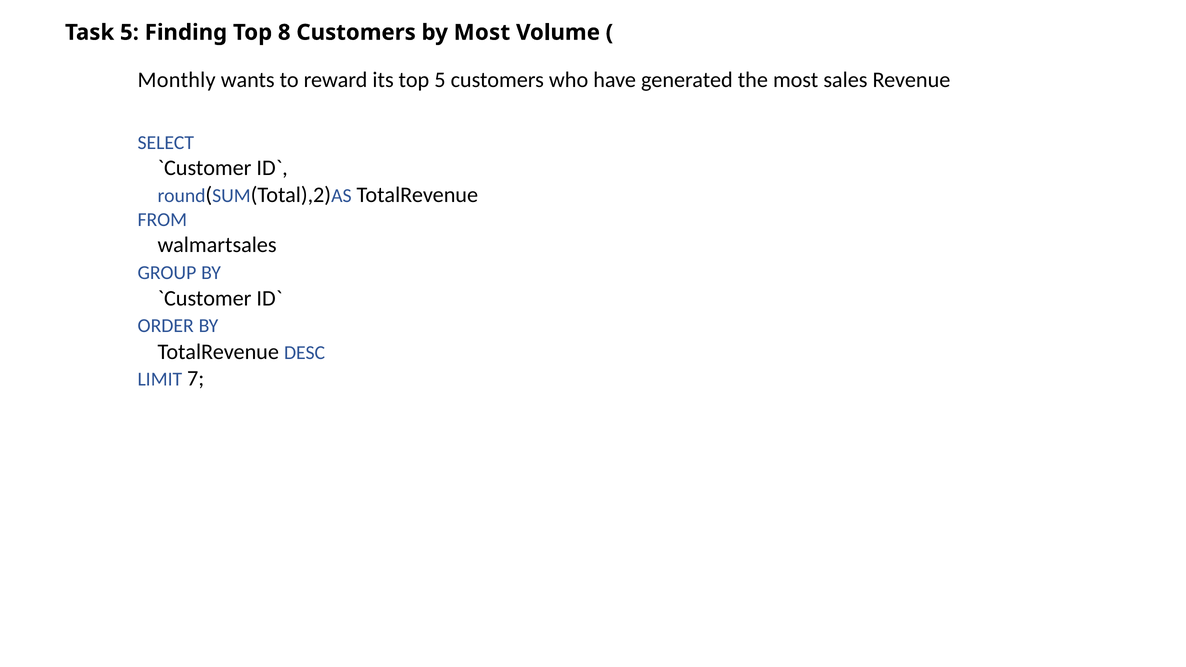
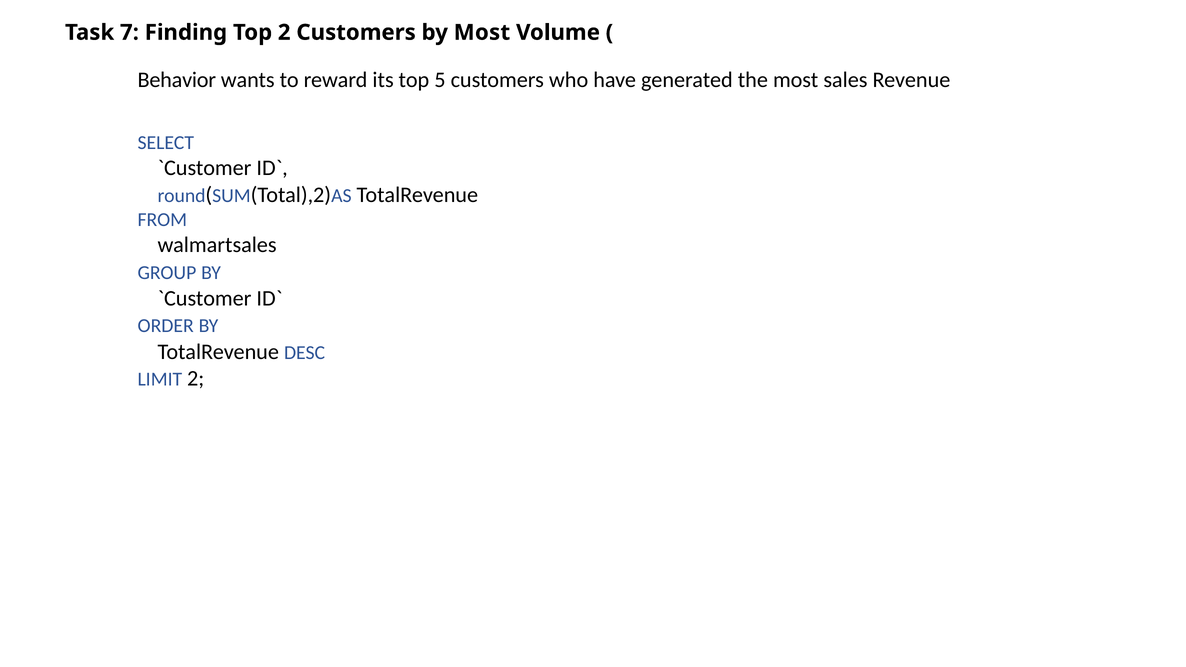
Task 5: 5 -> 7
Top 8: 8 -> 2
Monthly: Monthly -> Behavior
LIMIT 7: 7 -> 2
